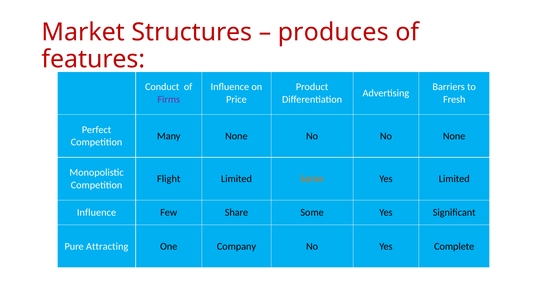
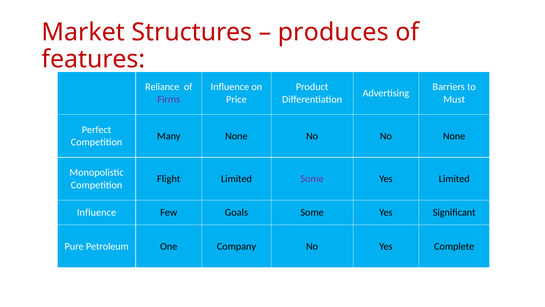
Conduct: Conduct -> Reliance
Fresh: Fresh -> Must
Some at (312, 179) colour: orange -> purple
Share: Share -> Goals
Attracting: Attracting -> Petroleum
